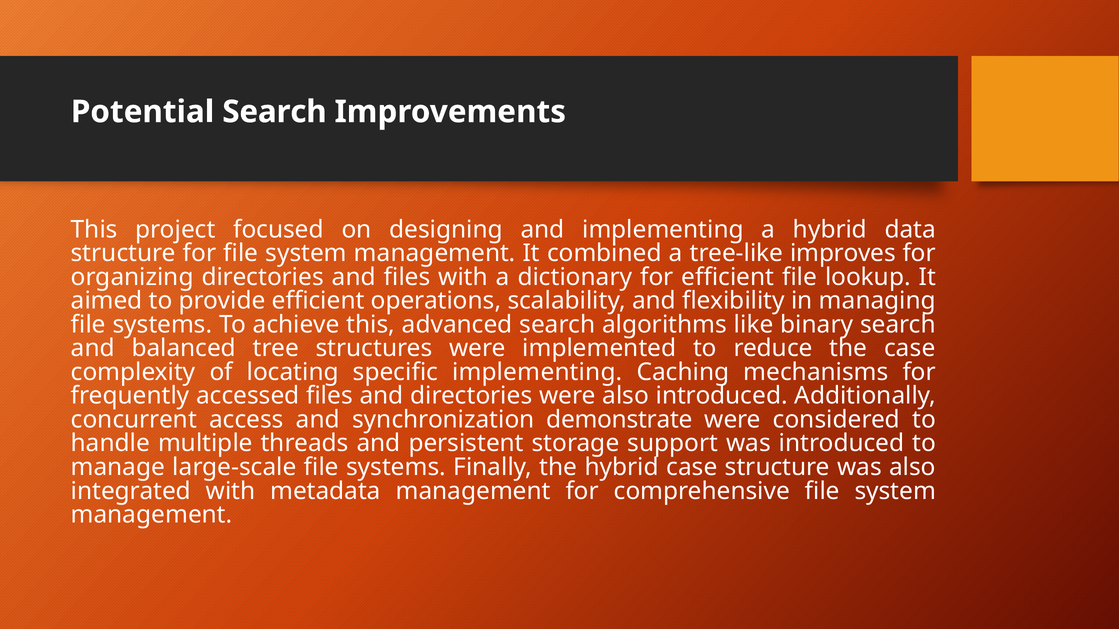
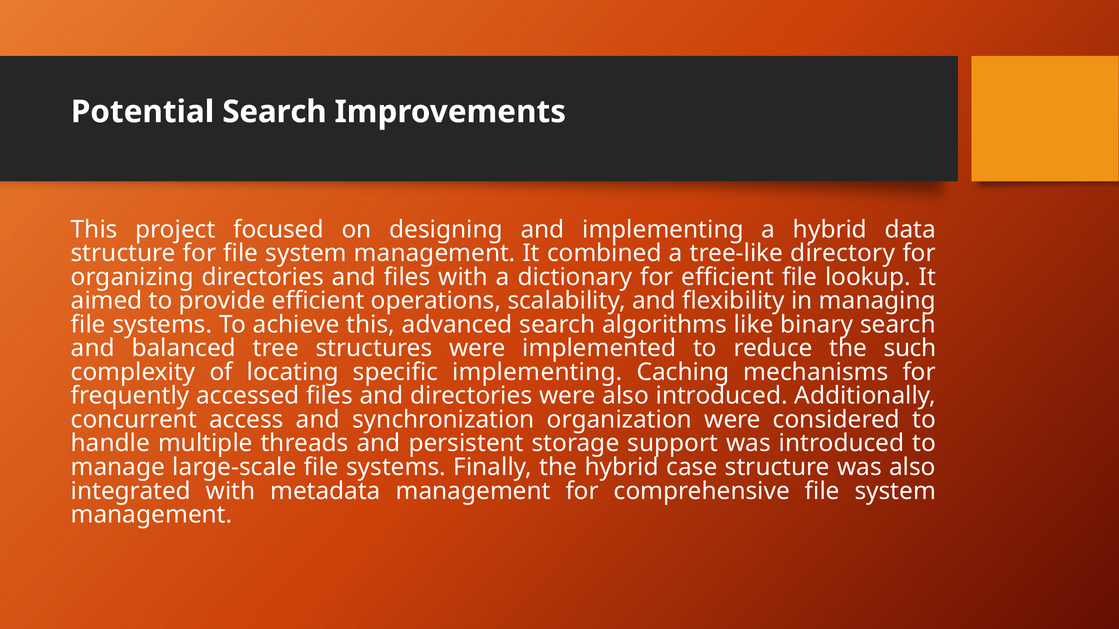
improves: improves -> directory
the case: case -> such
demonstrate: demonstrate -> organization
